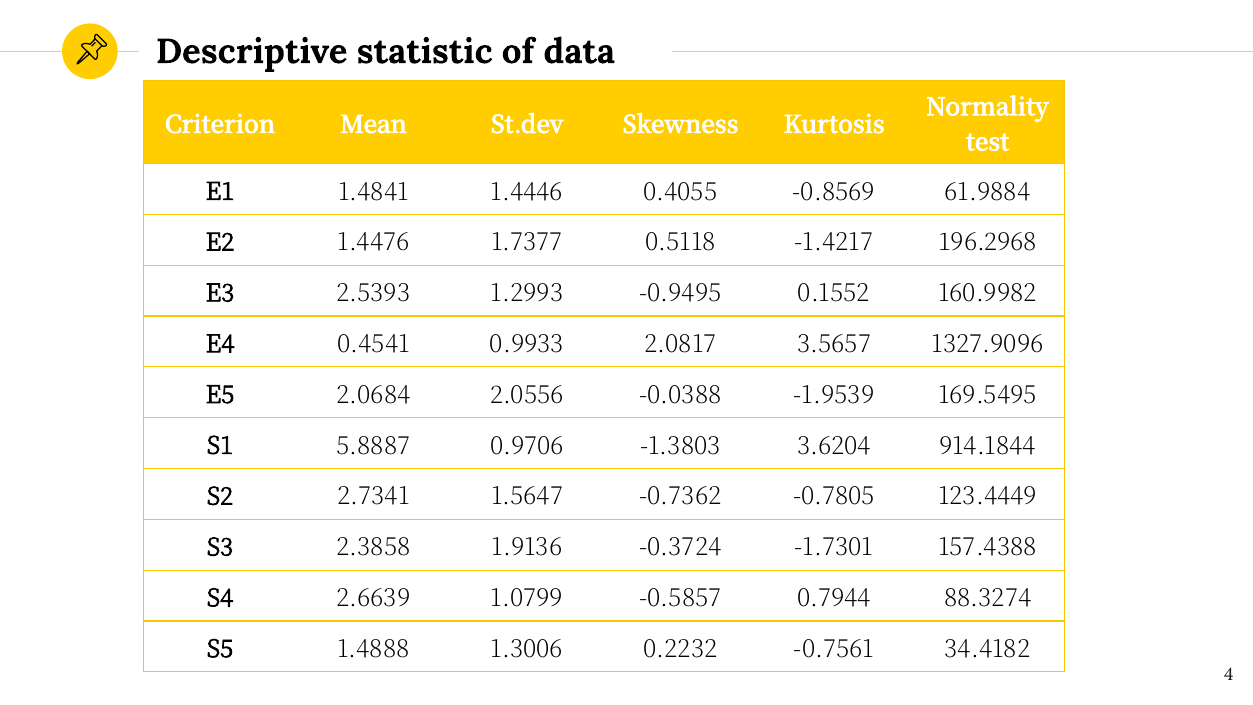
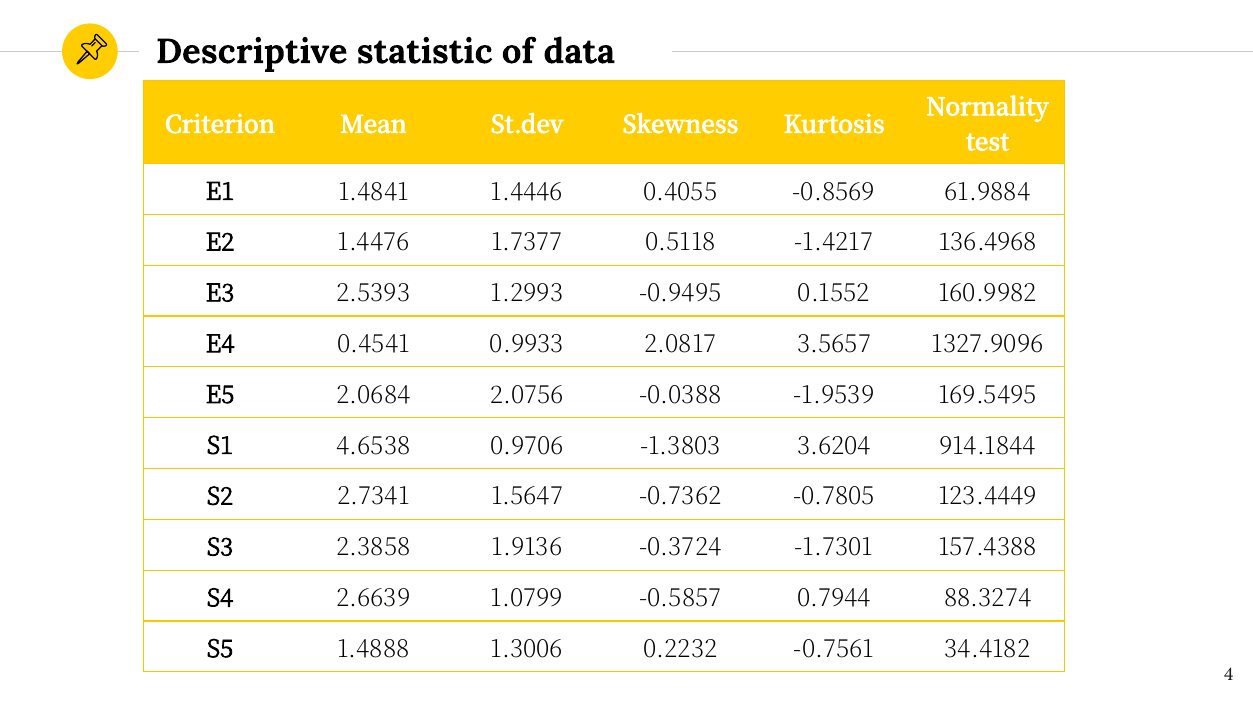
196.2968: 196.2968 -> 136.4968
2.0556: 2.0556 -> 2.0756
5.8887: 5.8887 -> 4.6538
